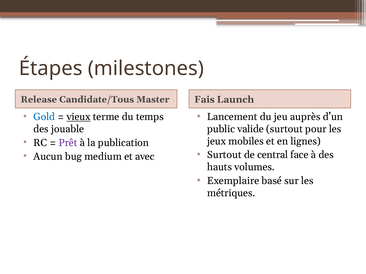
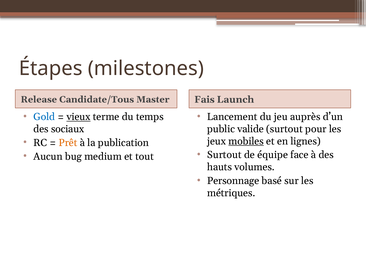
jouable: jouable -> sociaux
mobiles underline: none -> present
Prêt colour: purple -> orange
central: central -> équipe
avec: avec -> tout
Exemplaire: Exemplaire -> Personnage
